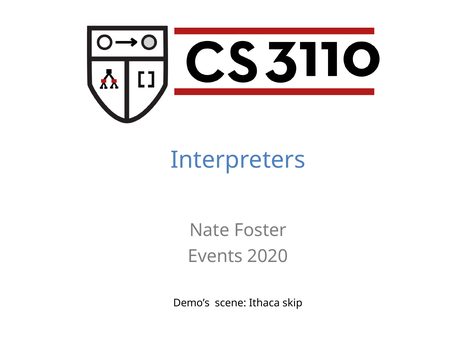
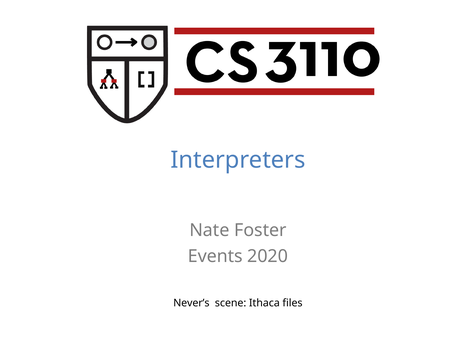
Demo’s: Demo’s -> Never’s
skip: skip -> files
